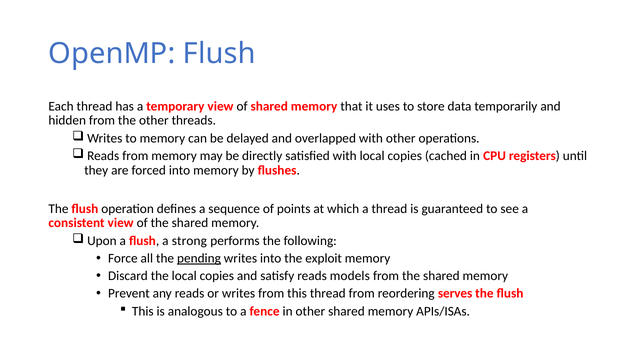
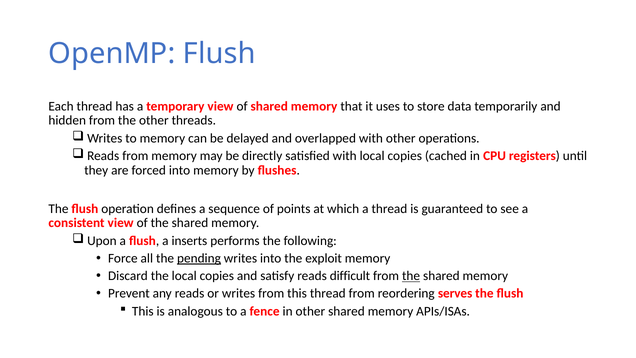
strong: strong -> inserts
models: models -> difficult
the at (411, 276) underline: none -> present
